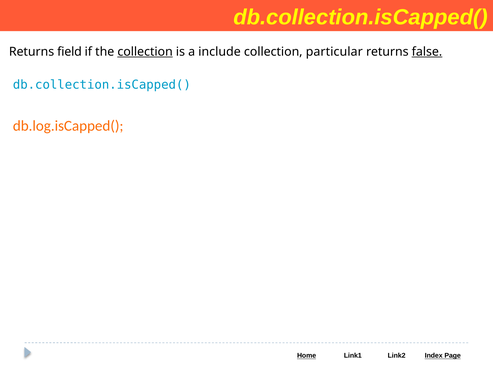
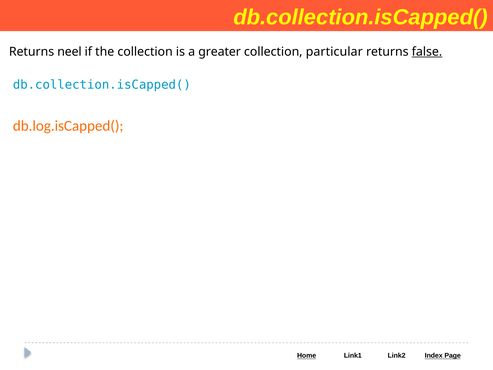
field: field -> neel
collection at (145, 52) underline: present -> none
include: include -> greater
